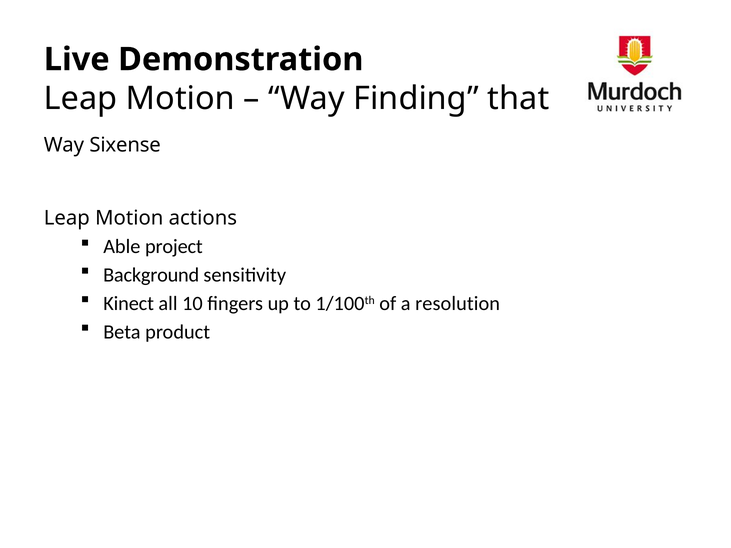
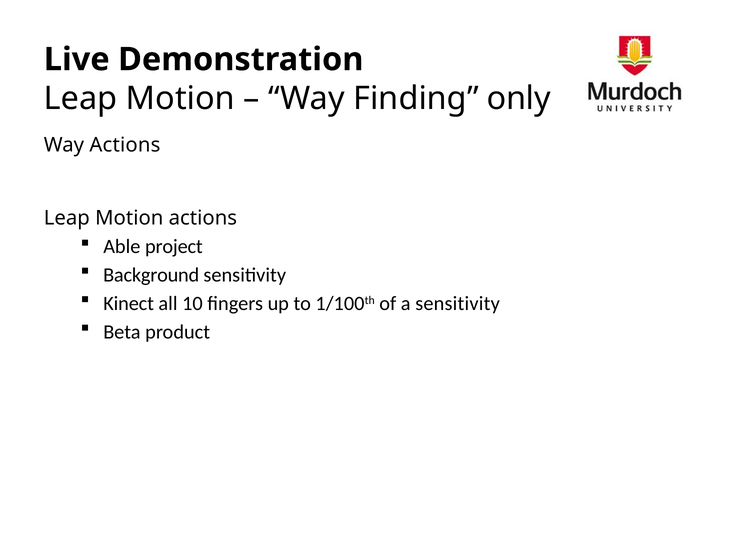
that: that -> only
Way Sixense: Sixense -> Actions
a resolution: resolution -> sensitivity
